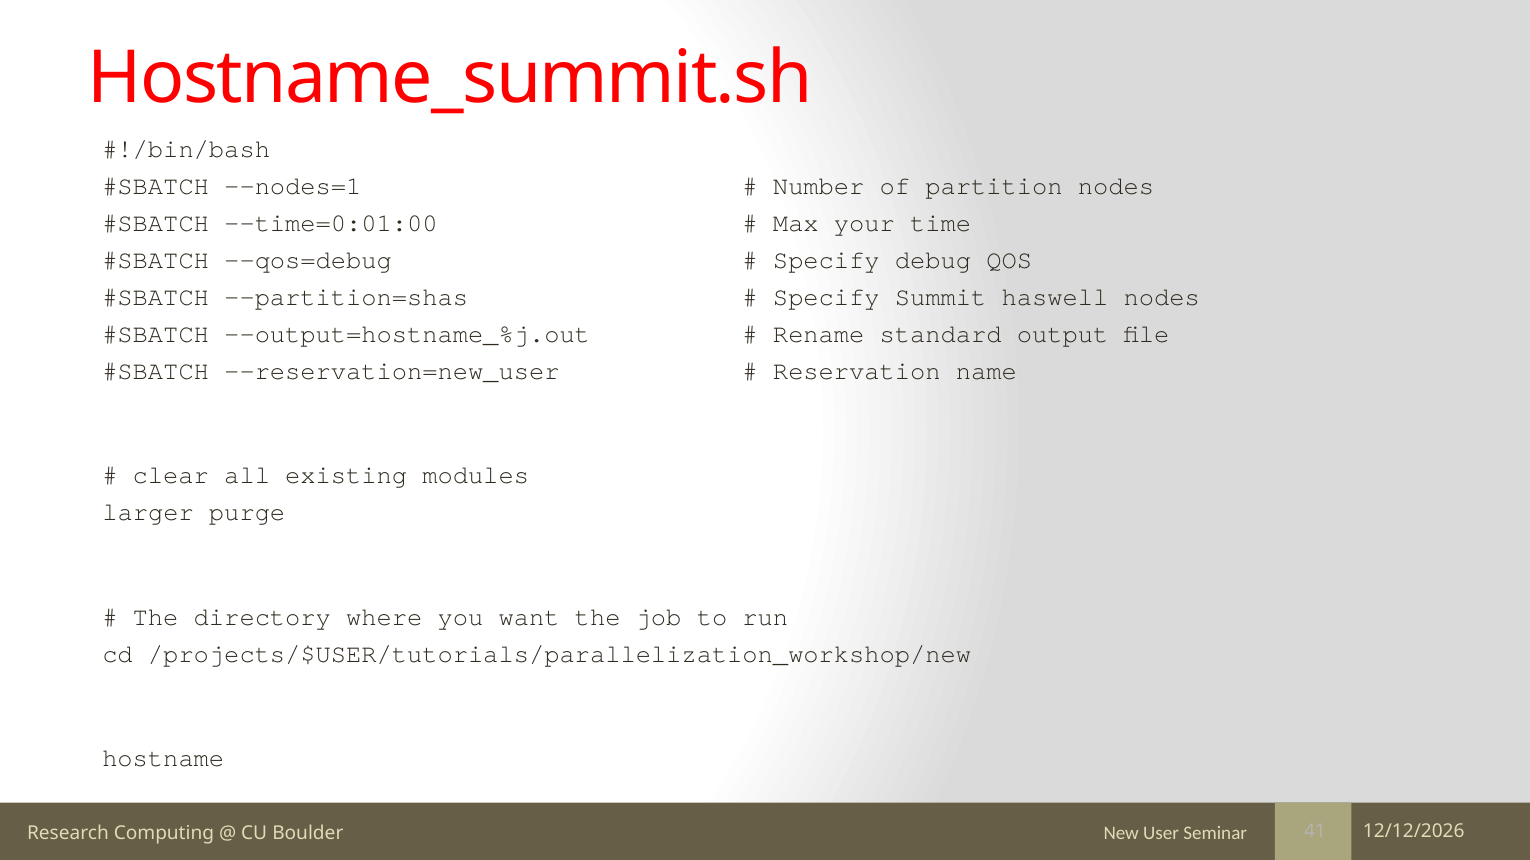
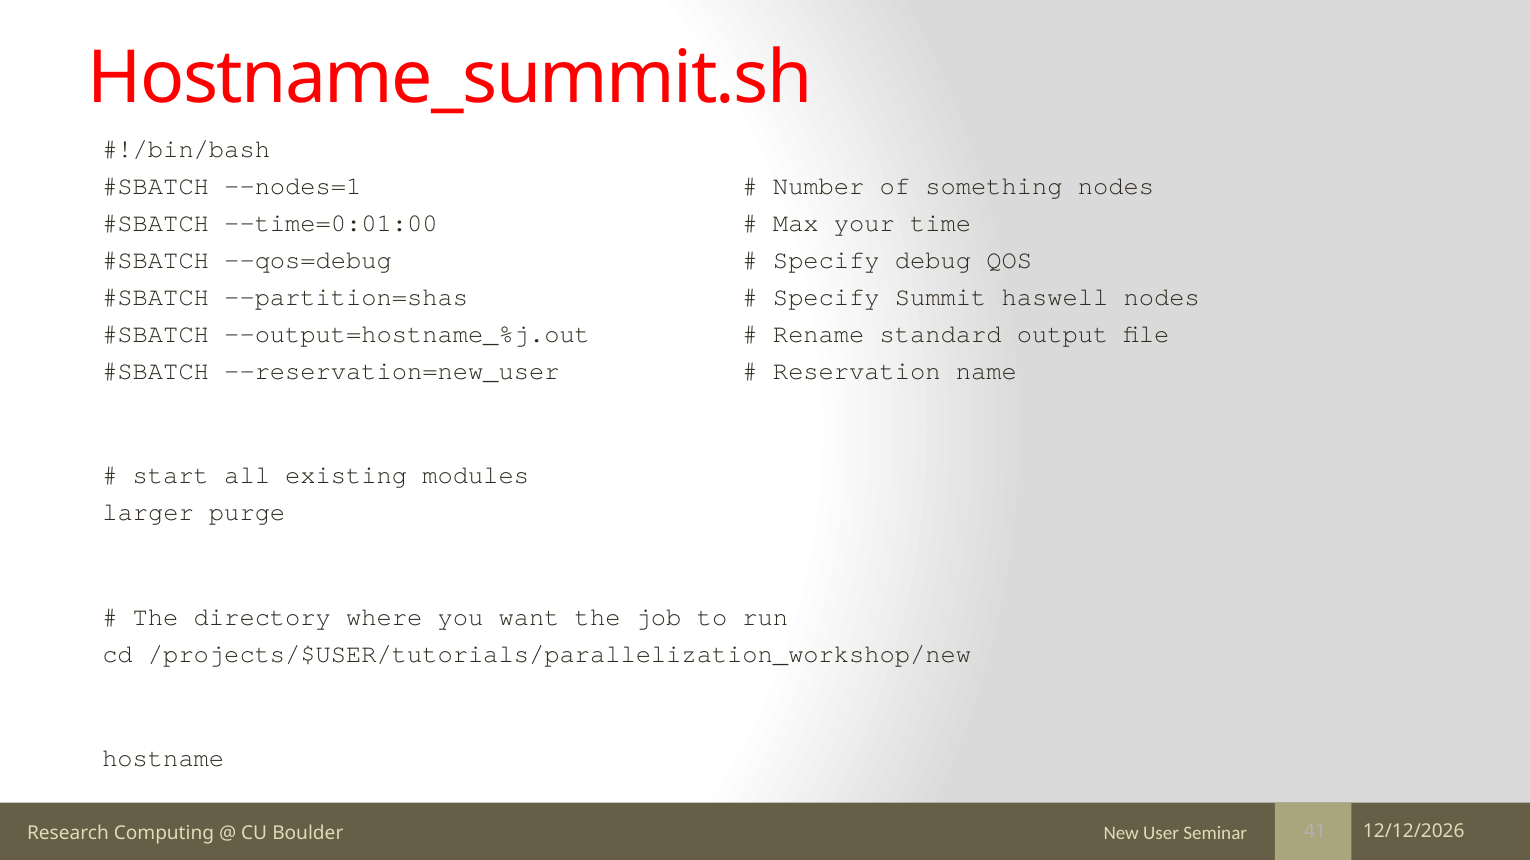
partition: partition -> something
clear: clear -> start
